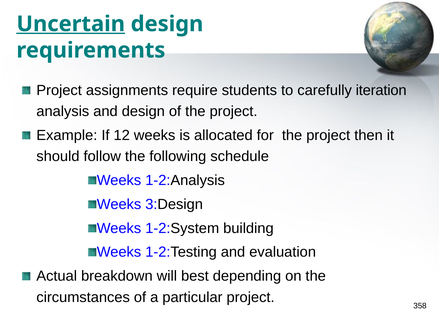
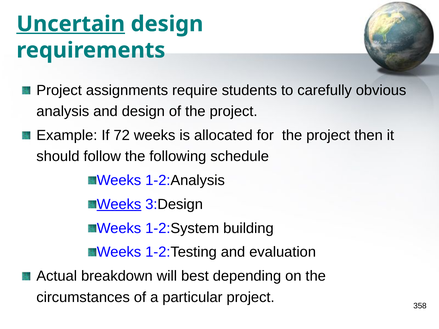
iteration: iteration -> obvious
12: 12 -> 72
Weeks at (119, 204) underline: none -> present
